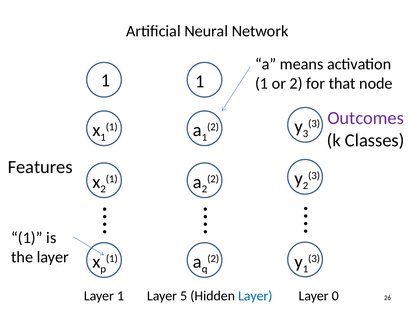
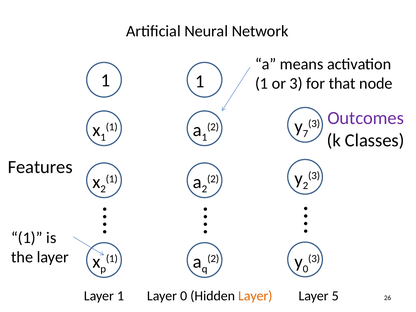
or 2: 2 -> 3
3 at (305, 134): 3 -> 7
1 at (305, 269): 1 -> 0
Layer 5: 5 -> 0
Layer at (255, 296) colour: blue -> orange
0: 0 -> 5
